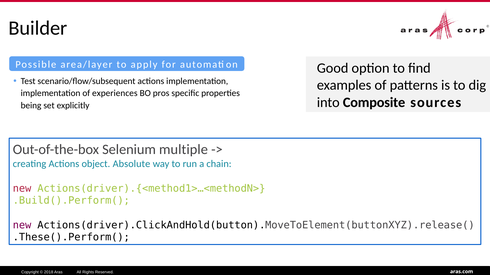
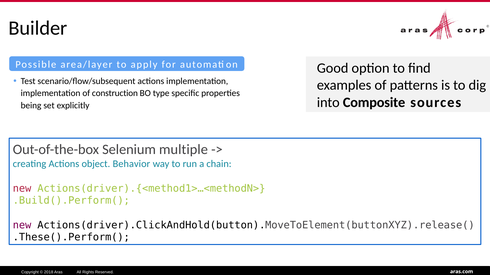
experiences: experiences -> construction
pros: pros -> type
Absolute: Absolute -> Behavior
